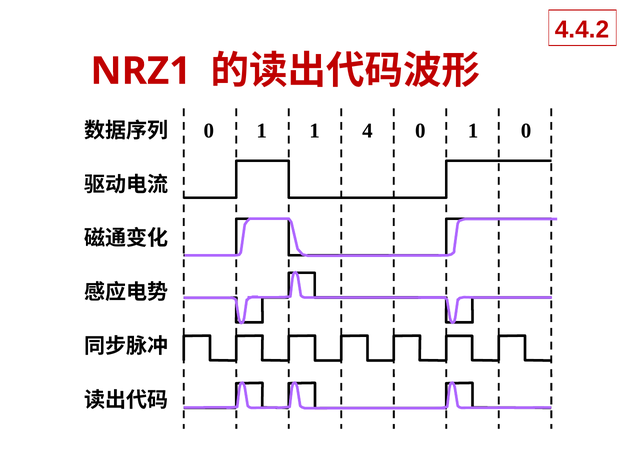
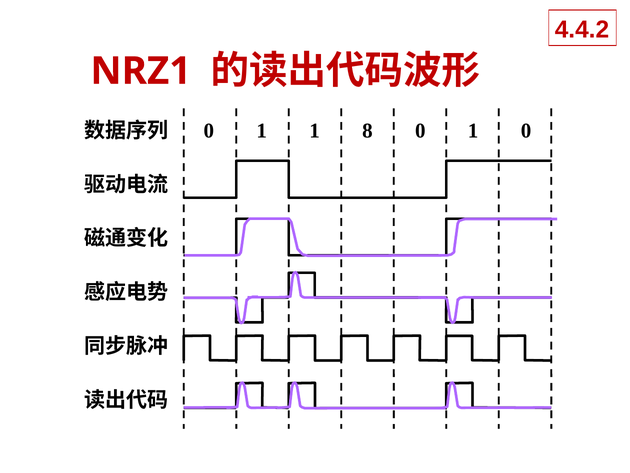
4: 4 -> 8
